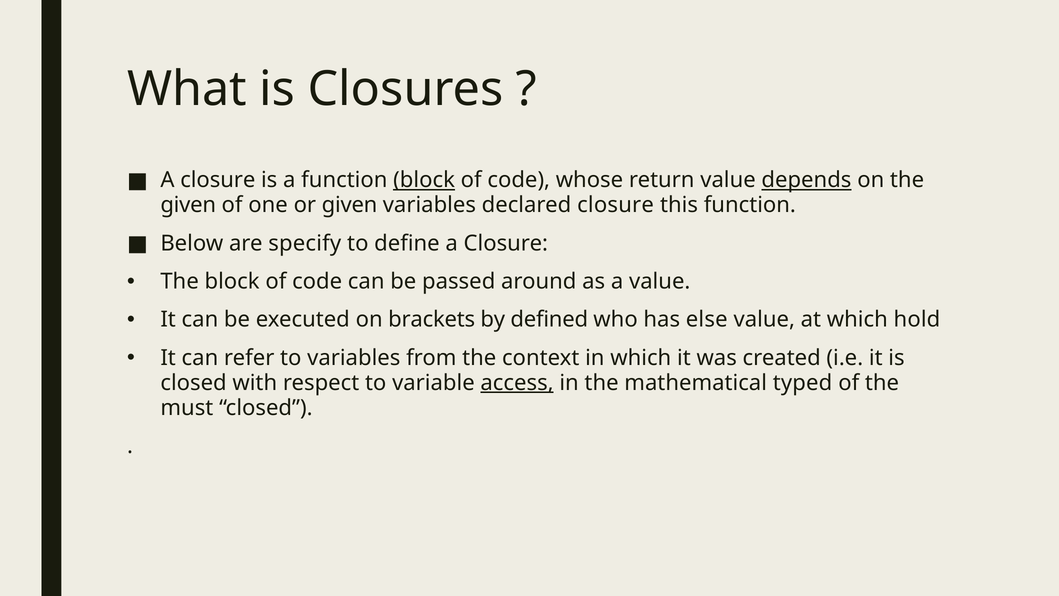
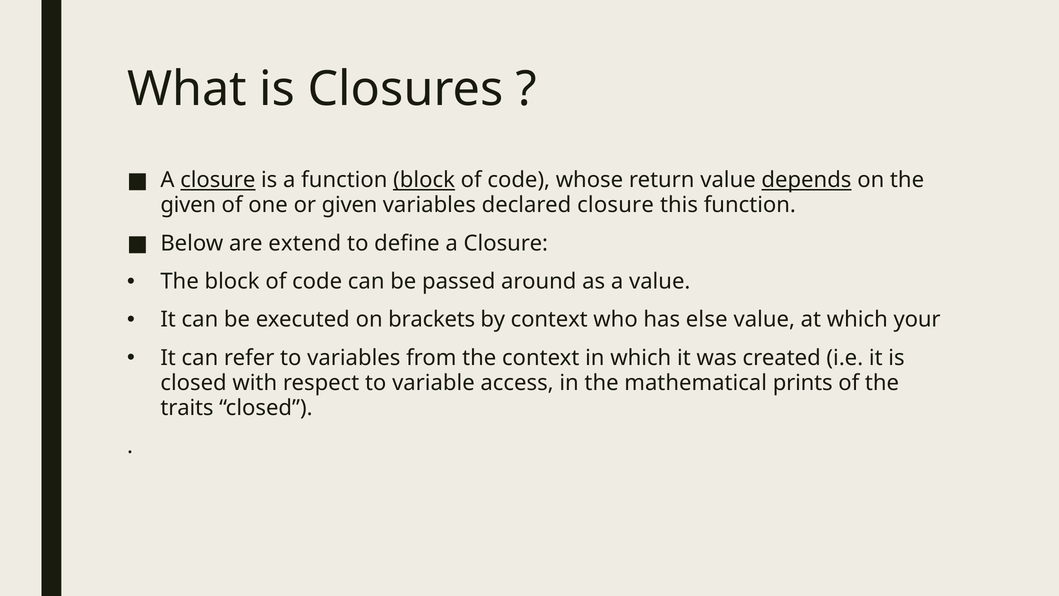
closure at (218, 180) underline: none -> present
specify: specify -> extend
by defined: defined -> context
hold: hold -> your
access underline: present -> none
typed: typed -> prints
must: must -> traits
